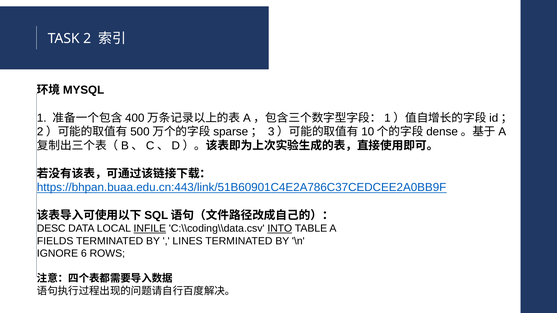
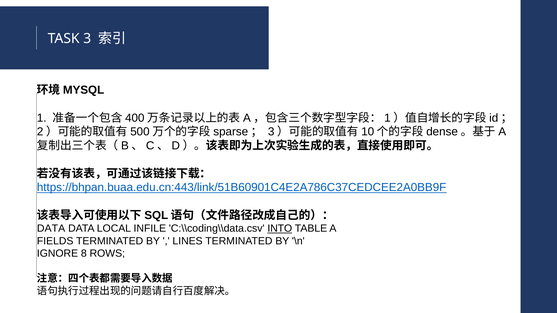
2: 2 -> 3
DESC at (51, 229): DESC -> DATA
INFILE underline: present -> none
6: 6 -> 8
